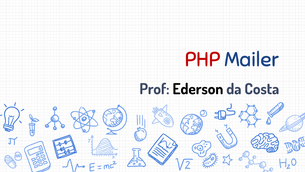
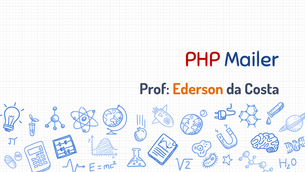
Ederson colour: black -> orange
